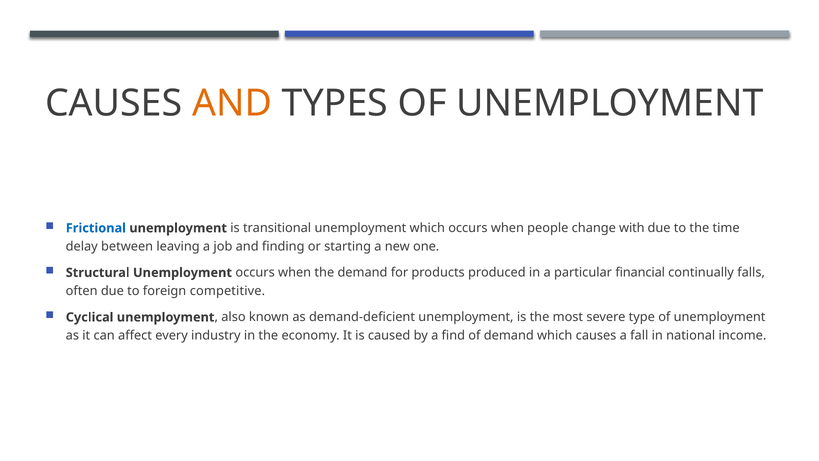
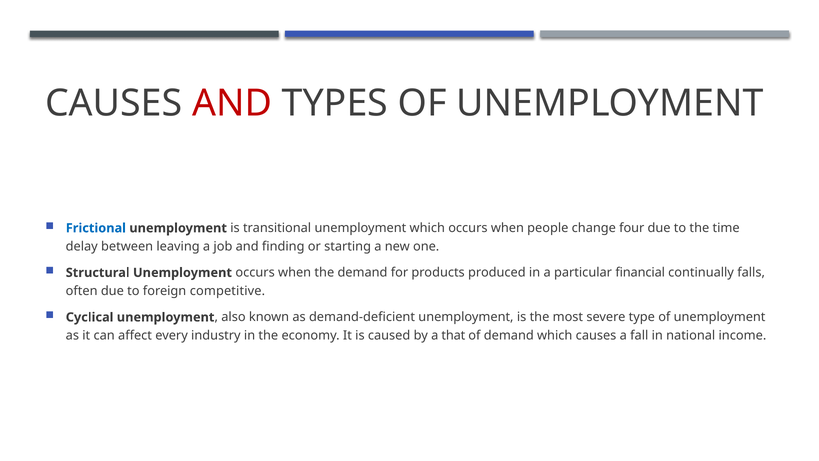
AND at (232, 103) colour: orange -> red
with: with -> four
find: find -> that
